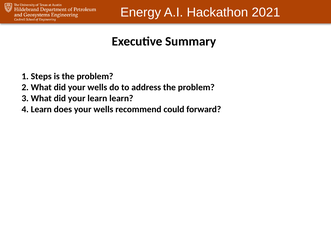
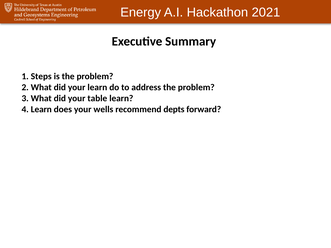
did your wells: wells -> learn
your learn: learn -> table
could: could -> depts
